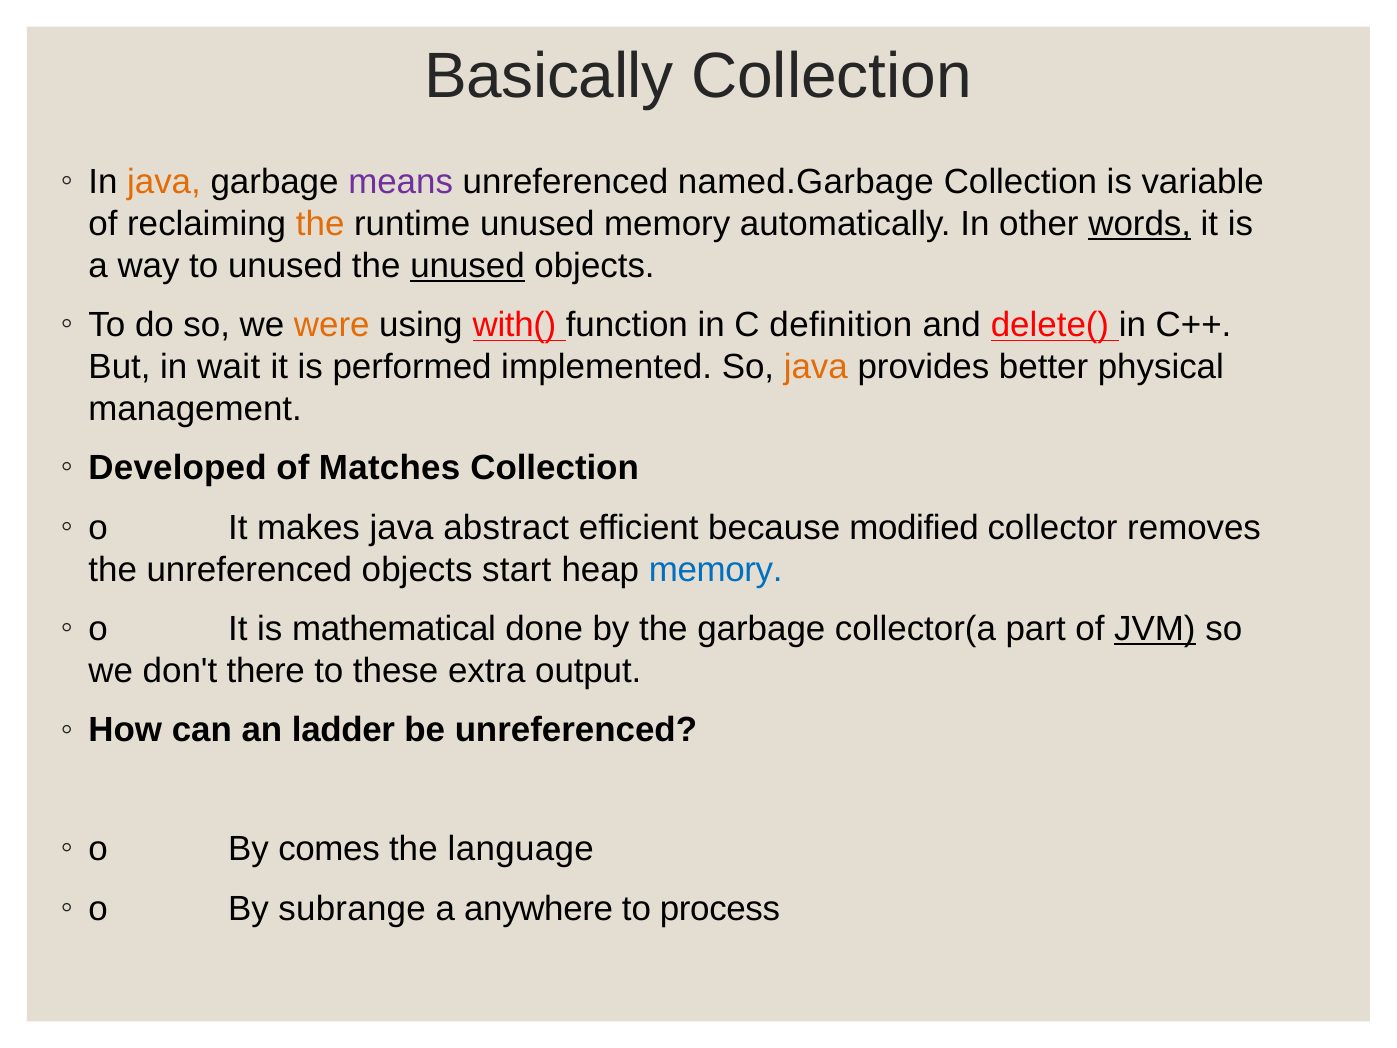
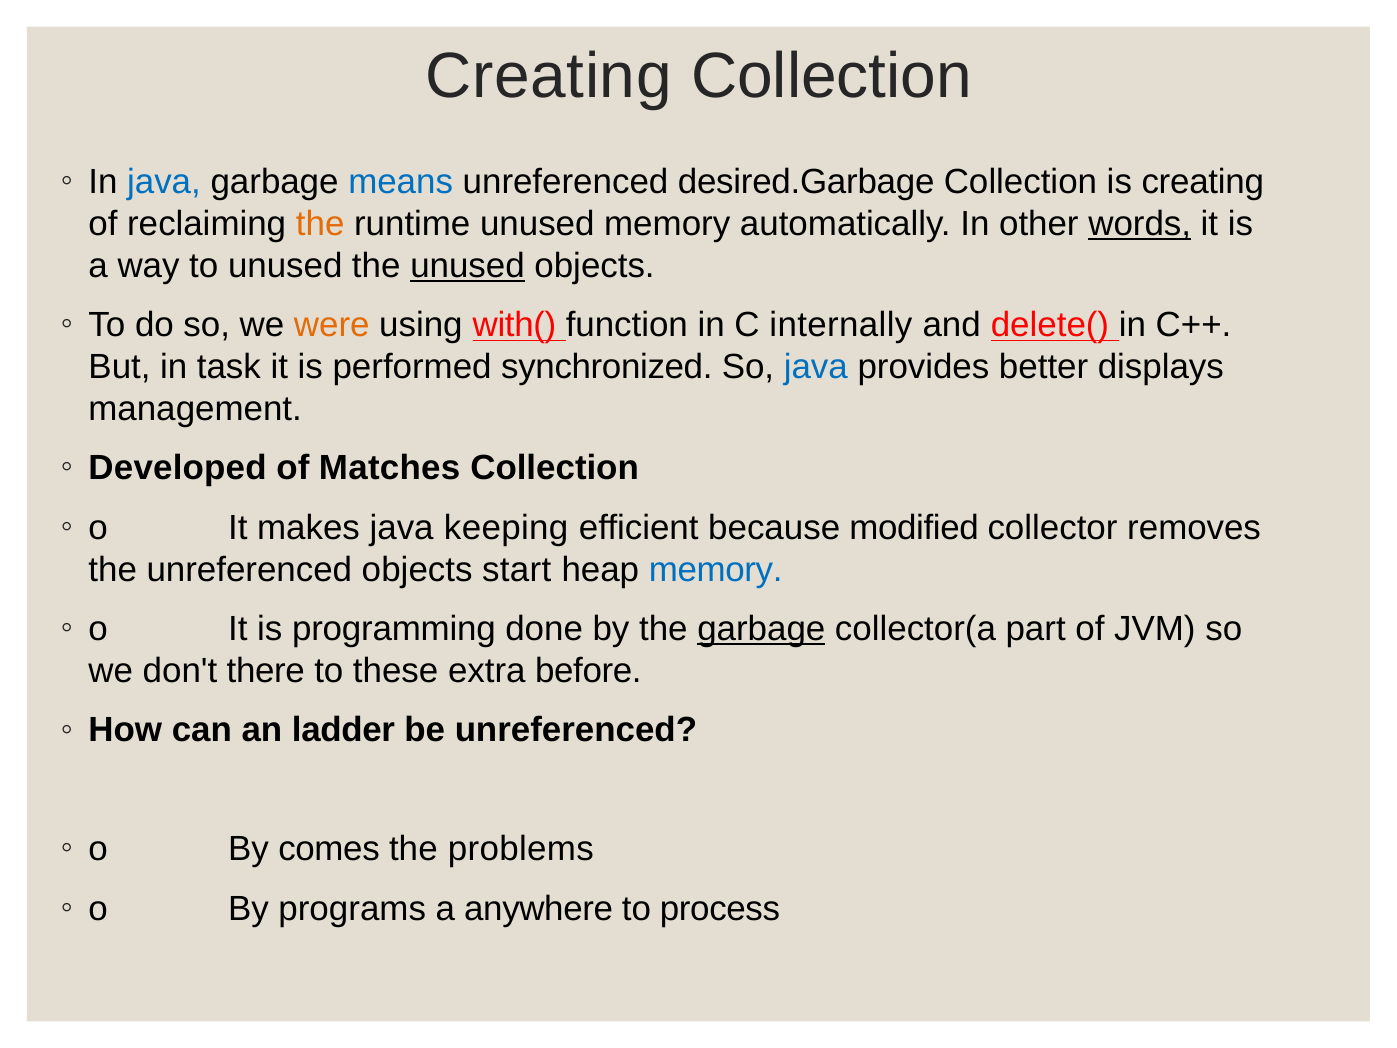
Basically at (549, 76): Basically -> Creating
java at (164, 182) colour: orange -> blue
means colour: purple -> blue
named.Garbage: named.Garbage -> desired.Garbage
is variable: variable -> creating
definition: definition -> internally
wait: wait -> task
implemented: implemented -> synchronized
java at (816, 367) colour: orange -> blue
physical: physical -> displays
abstract: abstract -> keeping
mathematical: mathematical -> programming
garbage at (761, 629) underline: none -> present
JVM underline: present -> none
output: output -> before
language: language -> problems
subrange: subrange -> programs
